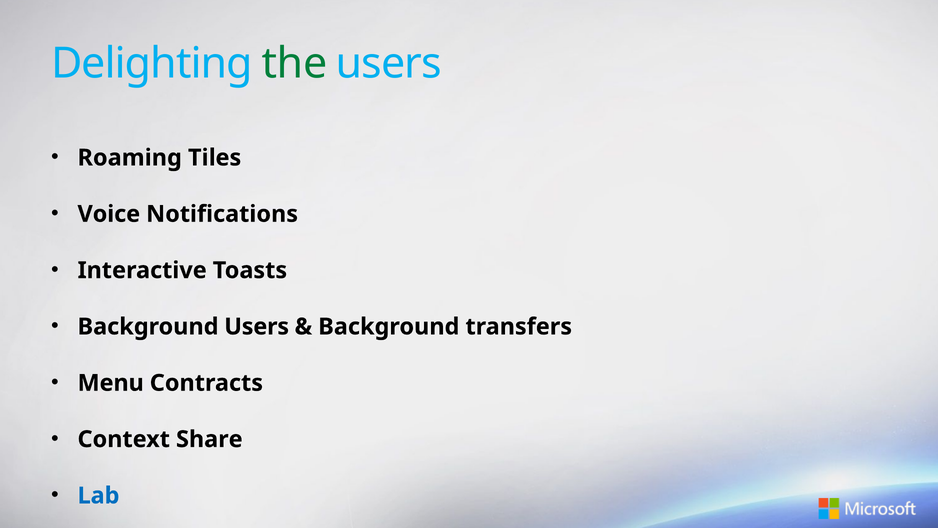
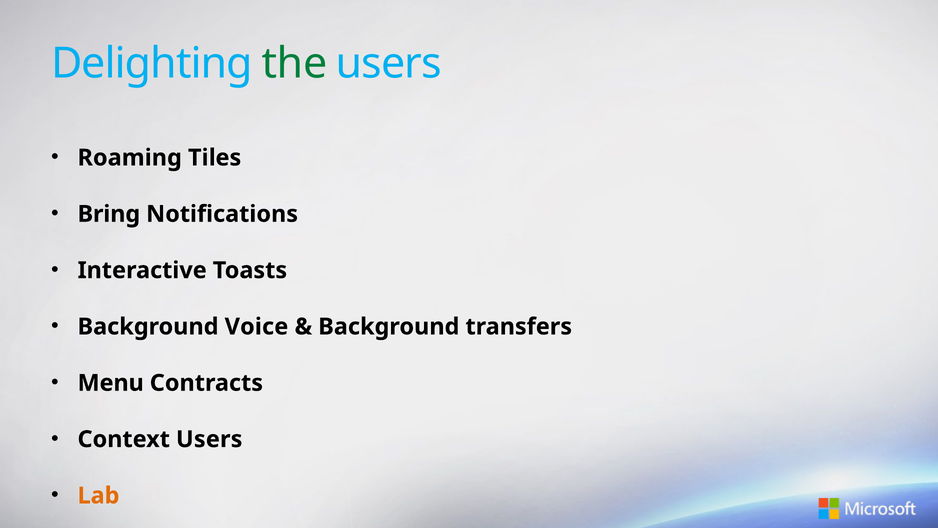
Voice: Voice -> Bring
Background Users: Users -> Voice
Context Share: Share -> Users
Lab colour: blue -> orange
